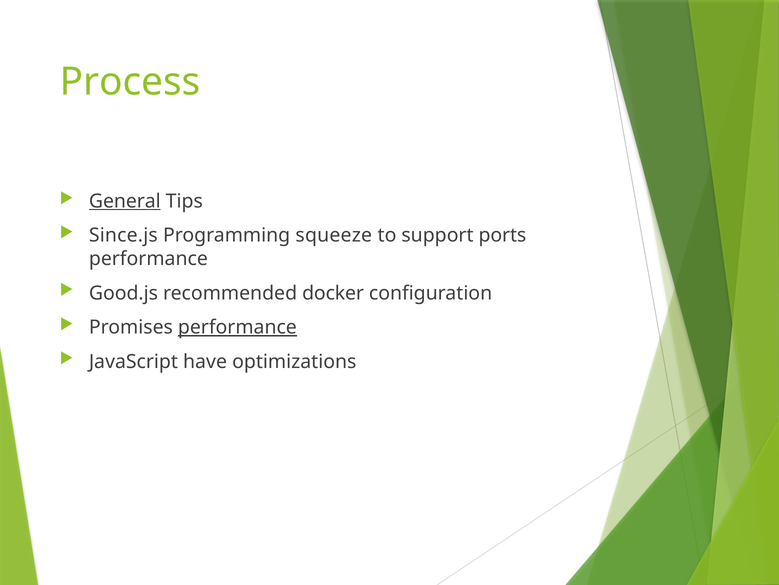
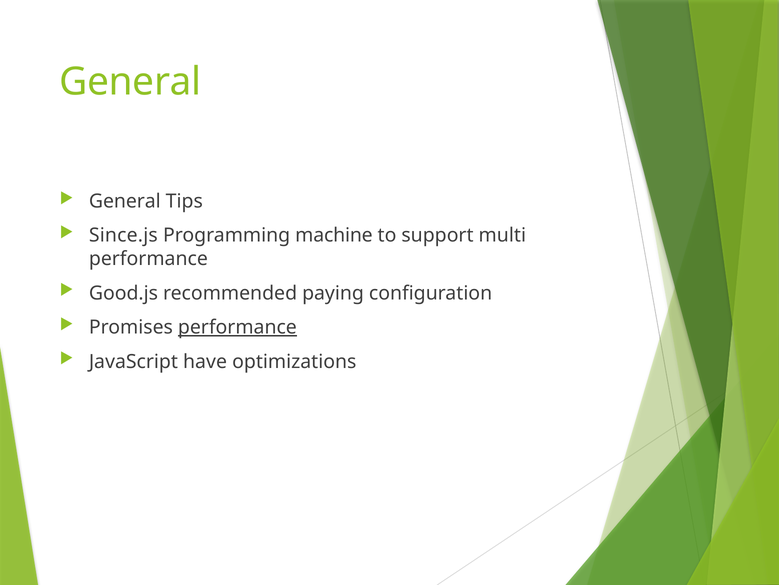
Process at (130, 82): Process -> General
General at (125, 201) underline: present -> none
squeeze: squeeze -> machine
ports: ports -> multi
docker: docker -> paying
